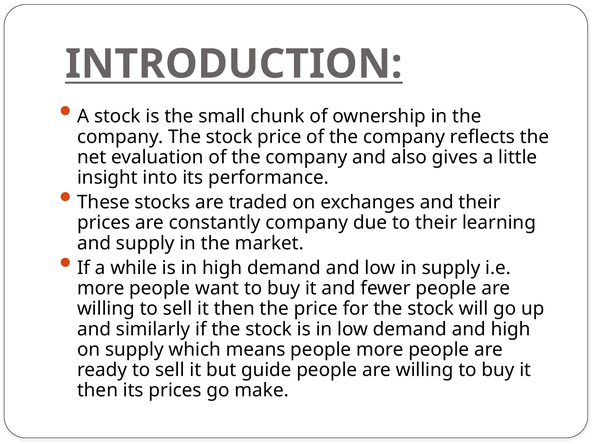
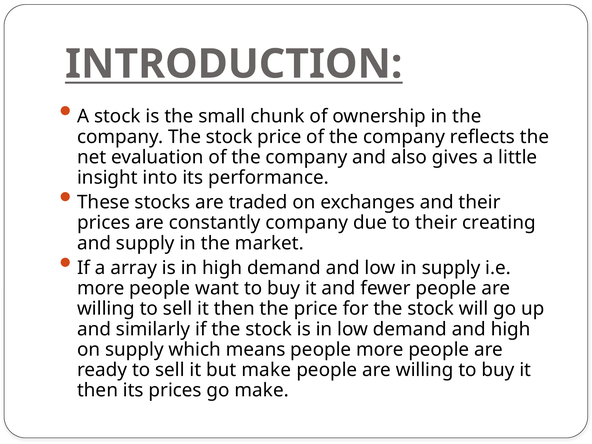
learning: learning -> creating
while: while -> array
but guide: guide -> make
